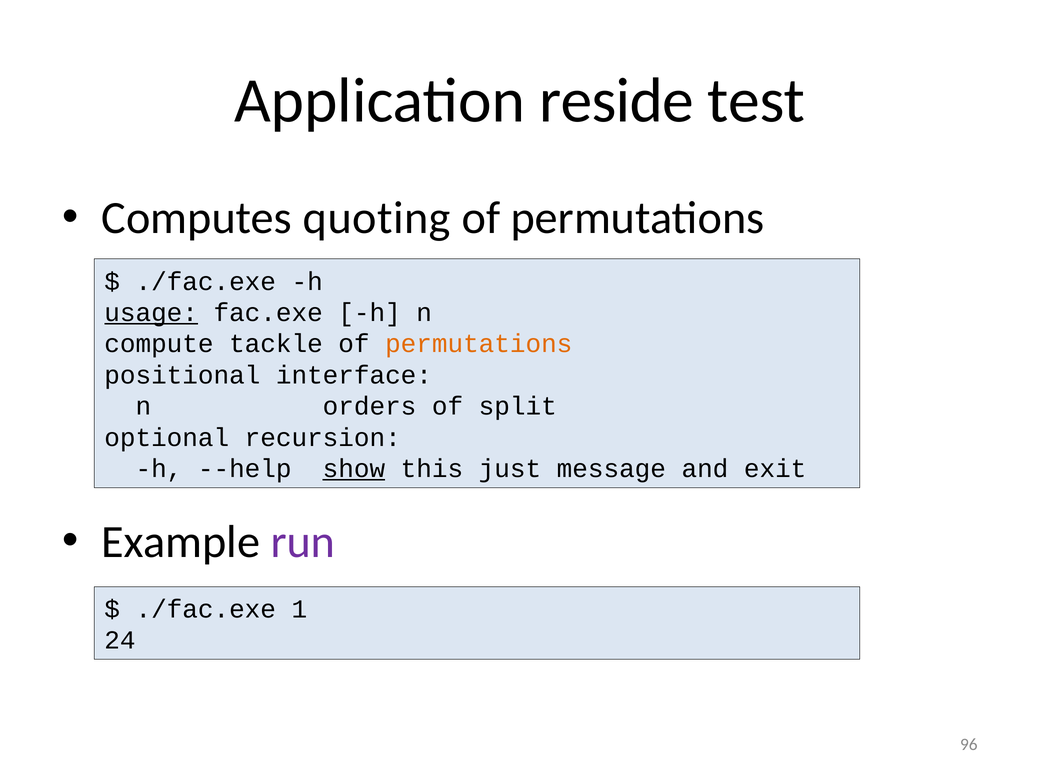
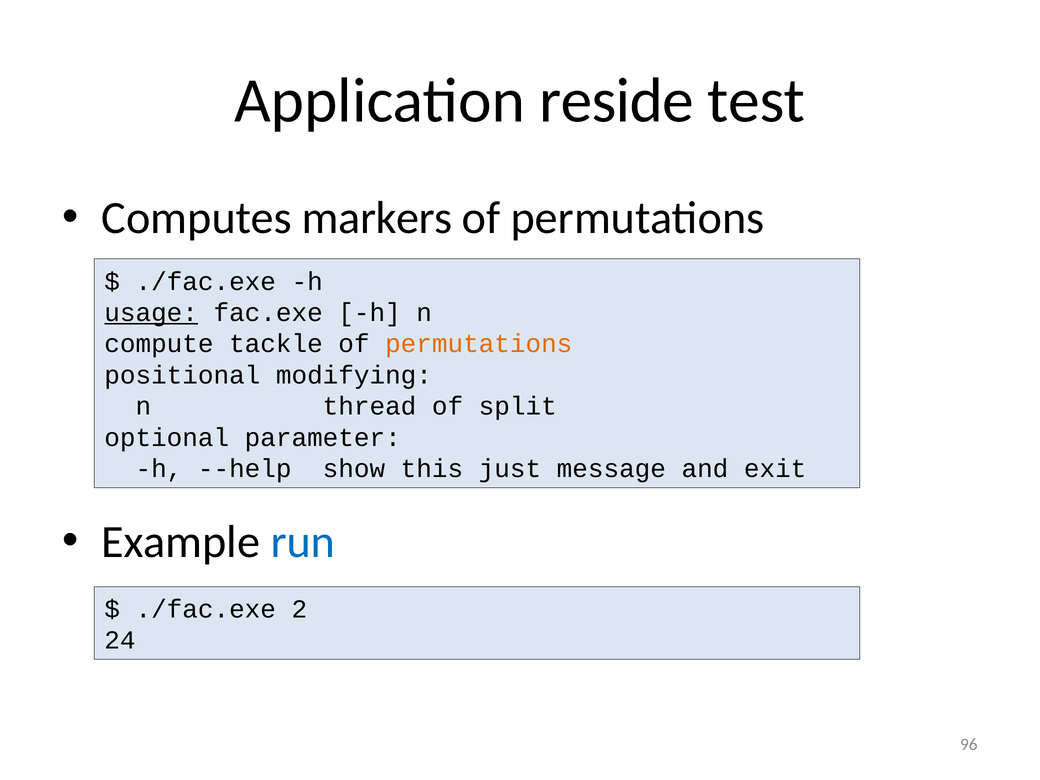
quoting: quoting -> markers
interface: interface -> modifying
orders: orders -> thread
recursion: recursion -> parameter
show underline: present -> none
run colour: purple -> blue
1: 1 -> 2
